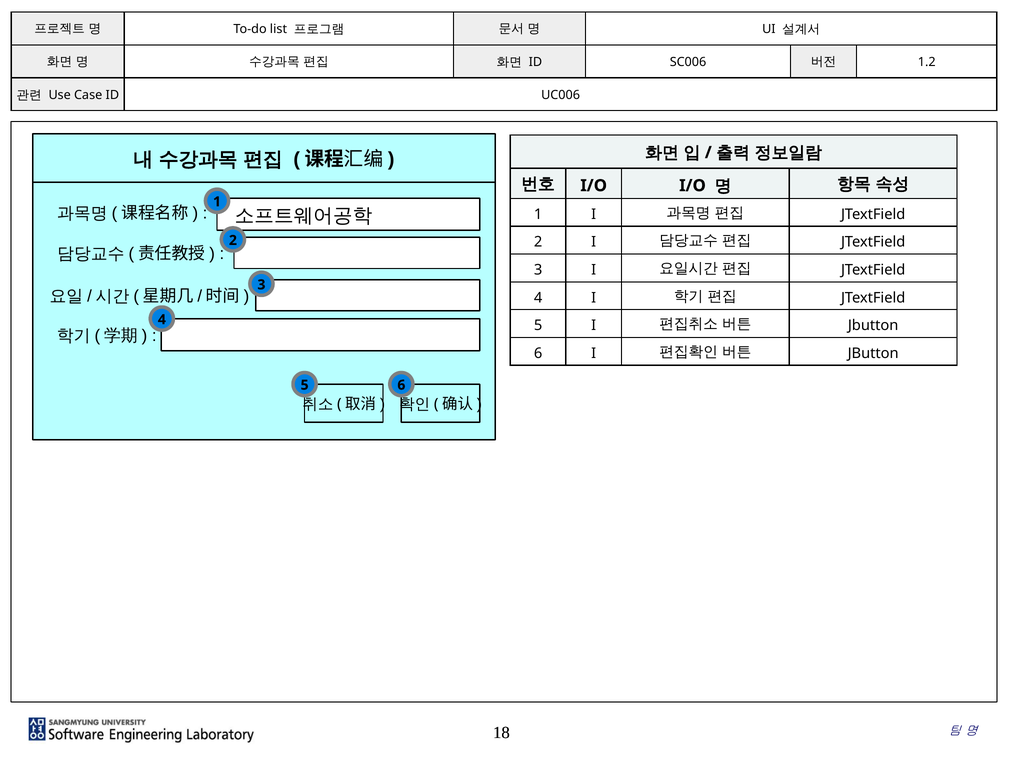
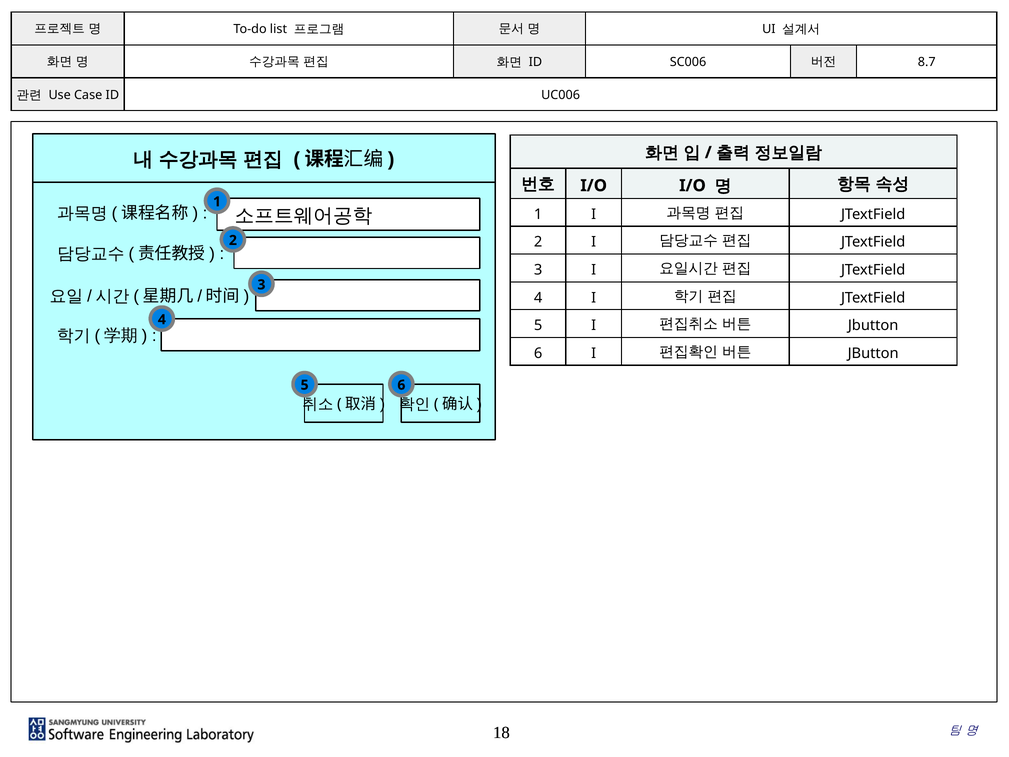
1.2: 1.2 -> 8.7
